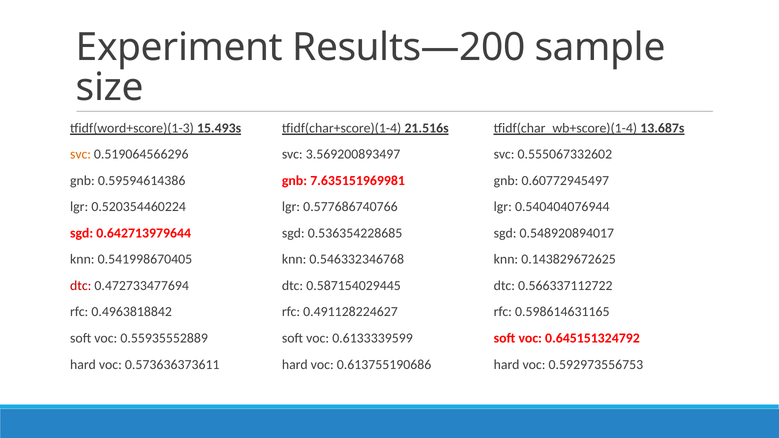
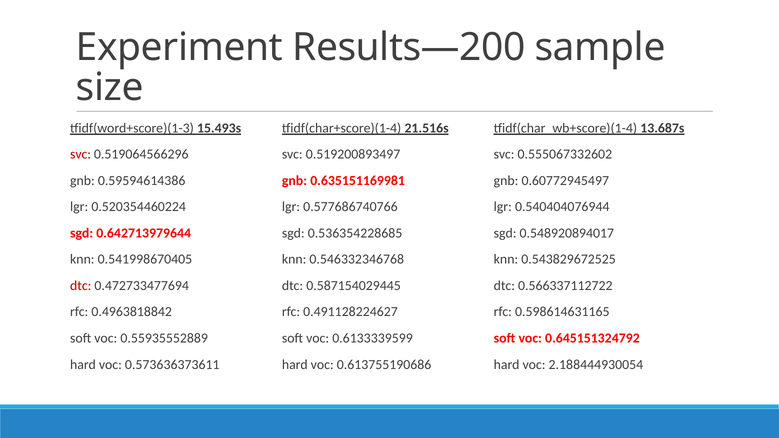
svc at (81, 154) colour: orange -> red
3.569200893497: 3.569200893497 -> 0.519200893497
7.635151969981: 7.635151969981 -> 0.635151169981
0.143829672625: 0.143829672625 -> 0.543829672525
0.592973556753: 0.592973556753 -> 2.188444930054
